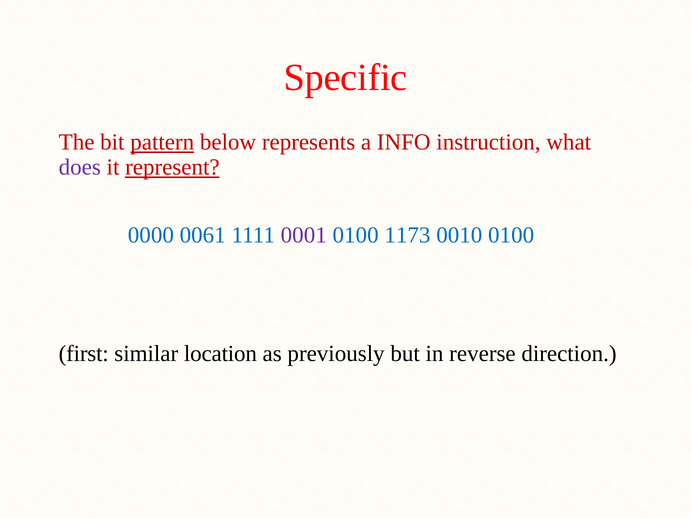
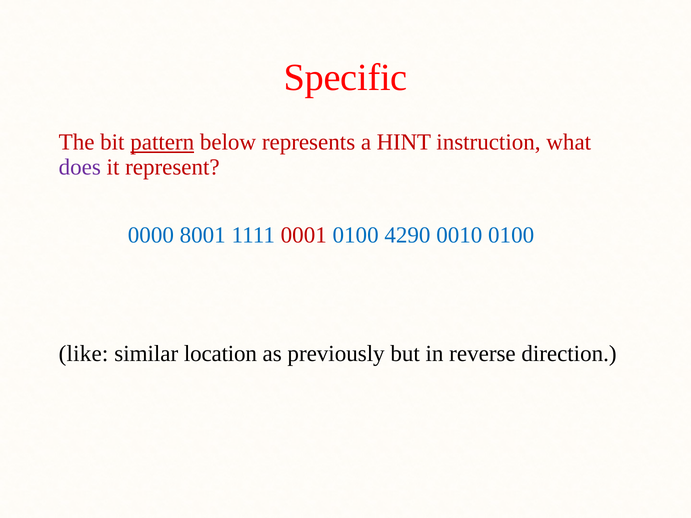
INFO: INFO -> HINT
represent underline: present -> none
0061: 0061 -> 8001
0001 colour: purple -> red
1173: 1173 -> 4290
first: first -> like
